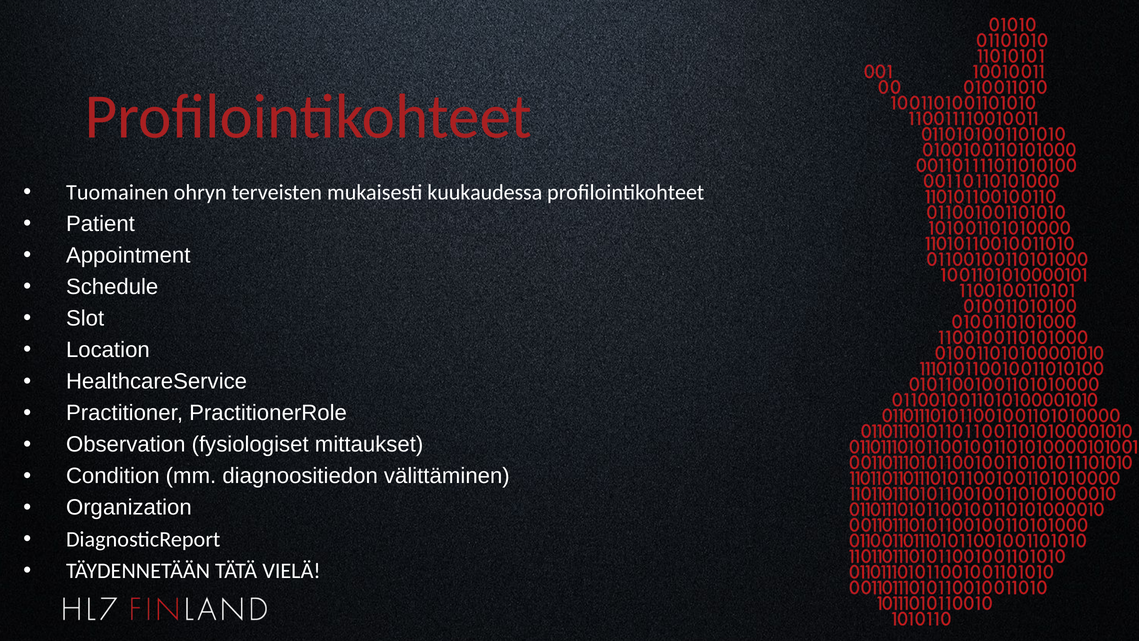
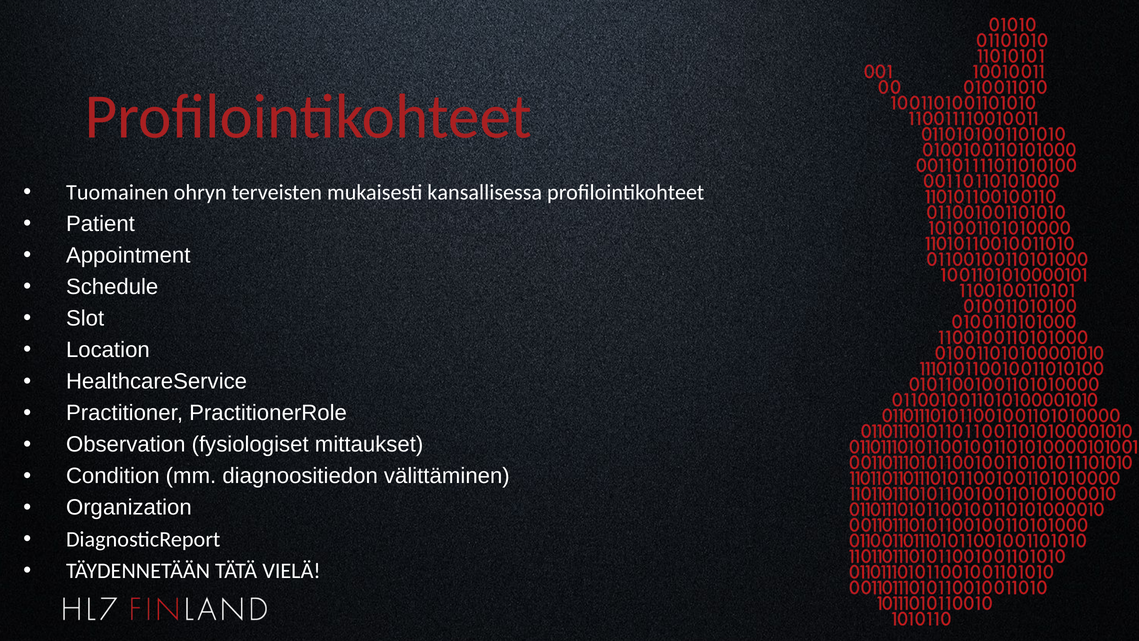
kuukaudessa: kuukaudessa -> kansallisessa
